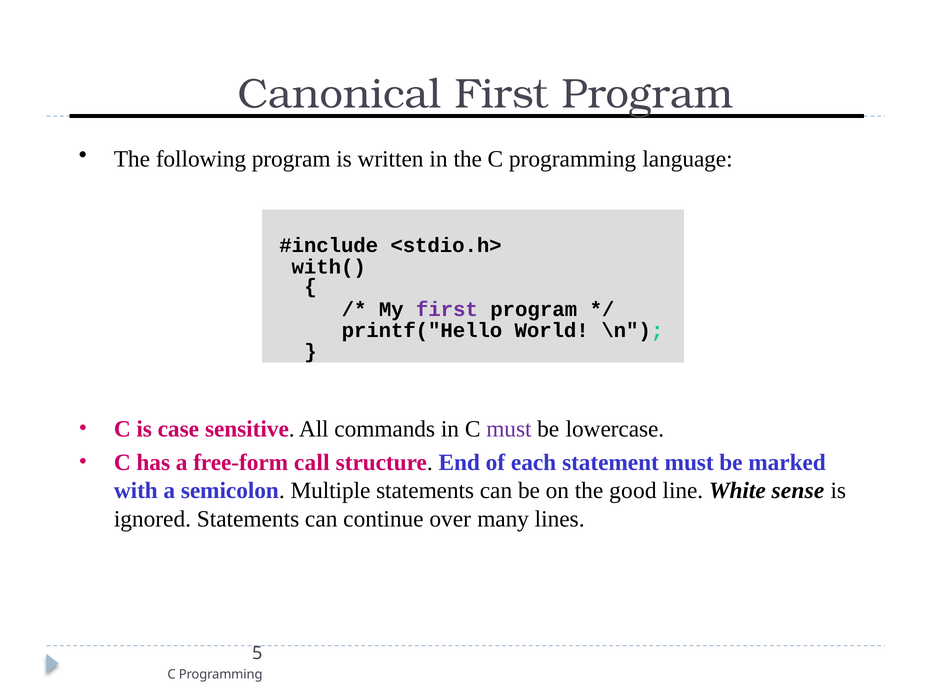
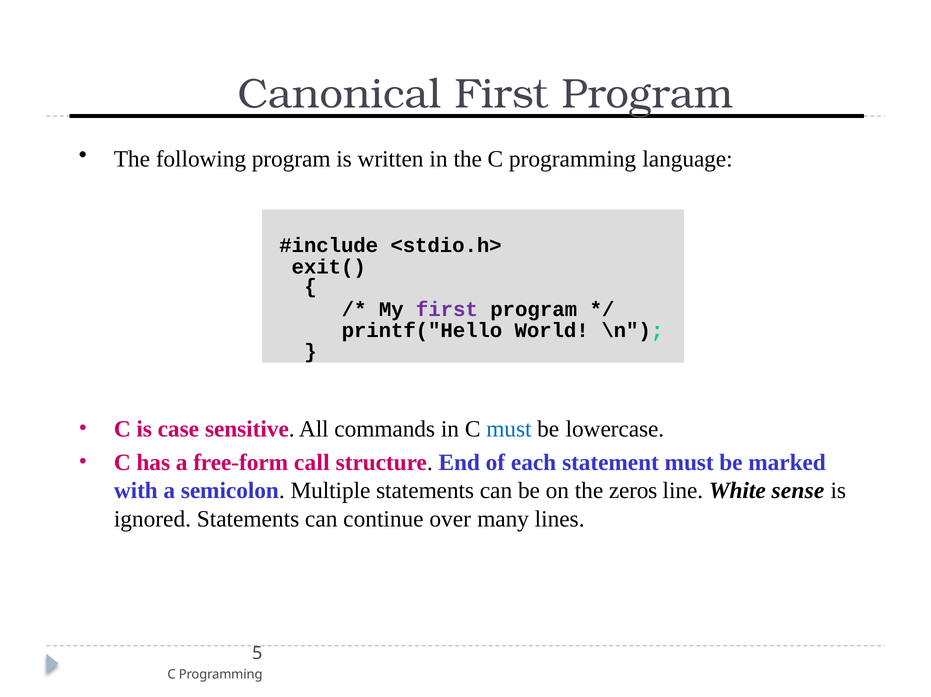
with(: with( -> exit(
must at (509, 429) colour: purple -> blue
good: good -> zeros
